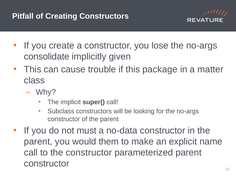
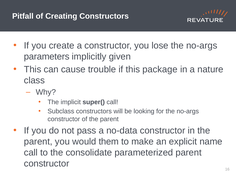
consolidate: consolidate -> parameters
matter: matter -> nature
must: must -> pass
the constructor: constructor -> consolidate
